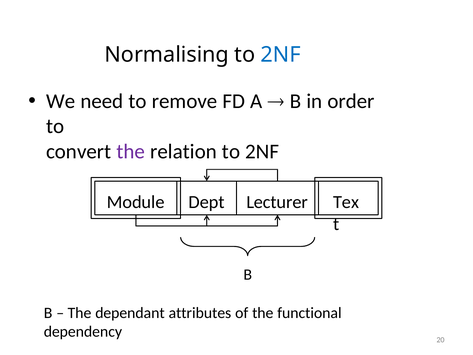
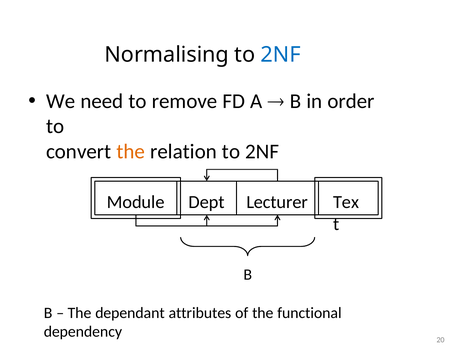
the at (131, 151) colour: purple -> orange
